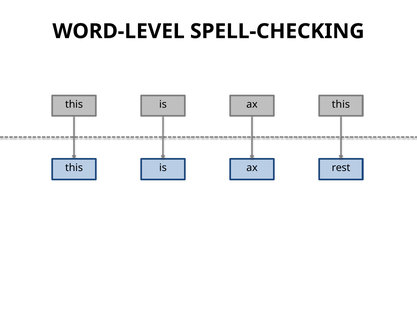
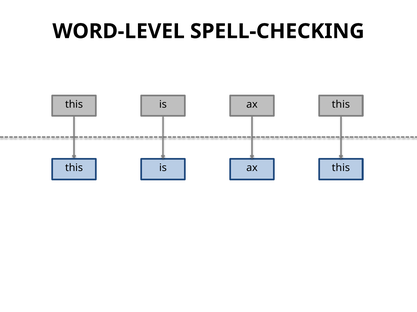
rest at (341, 168): rest -> this
